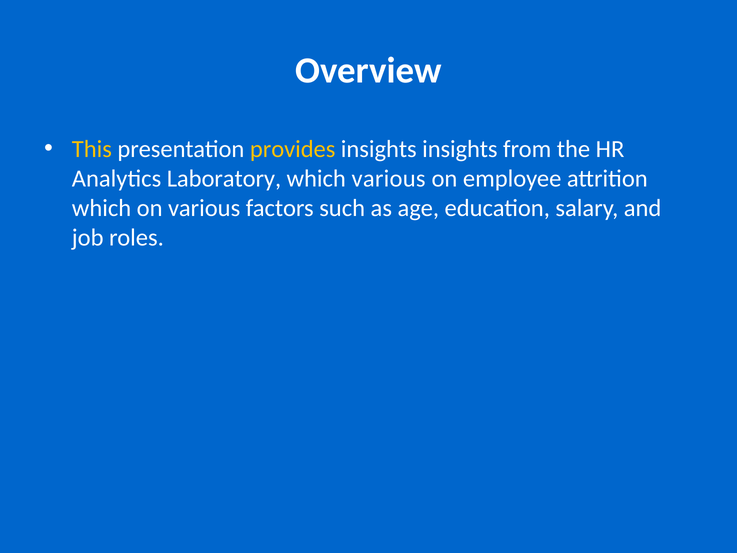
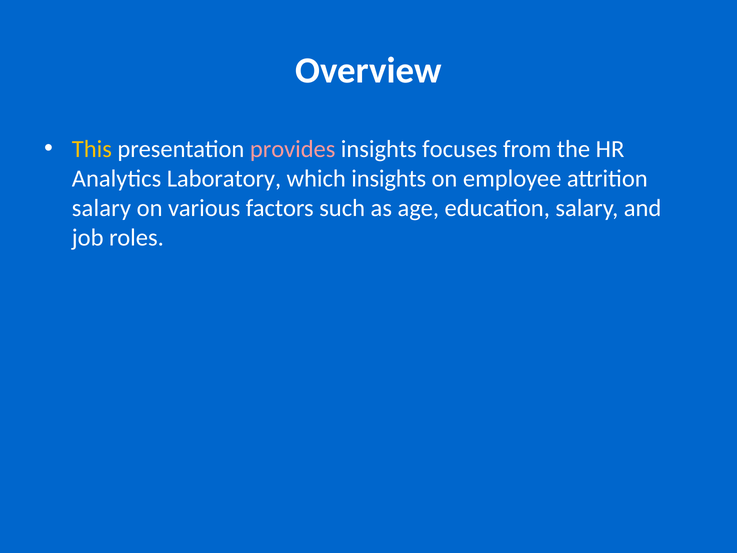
provides colour: yellow -> pink
insights insights: insights -> focuses
which various: various -> insights
which at (102, 208): which -> salary
